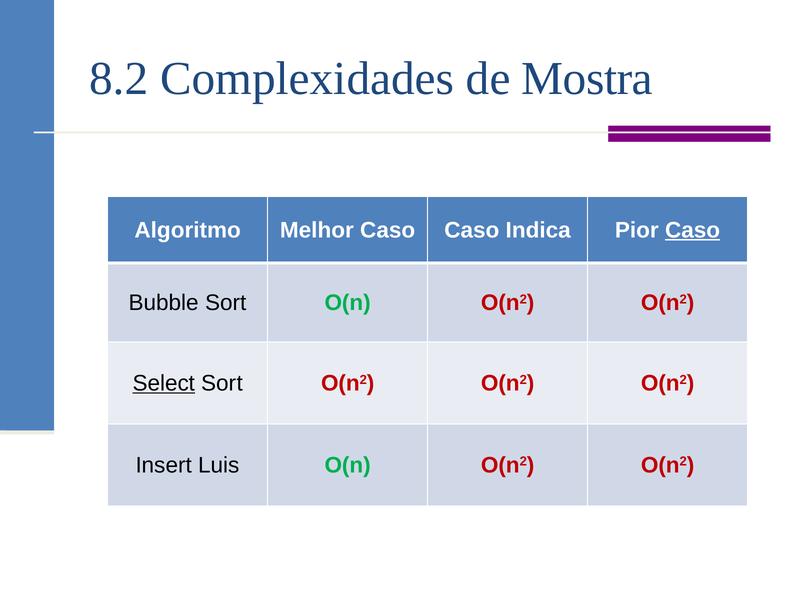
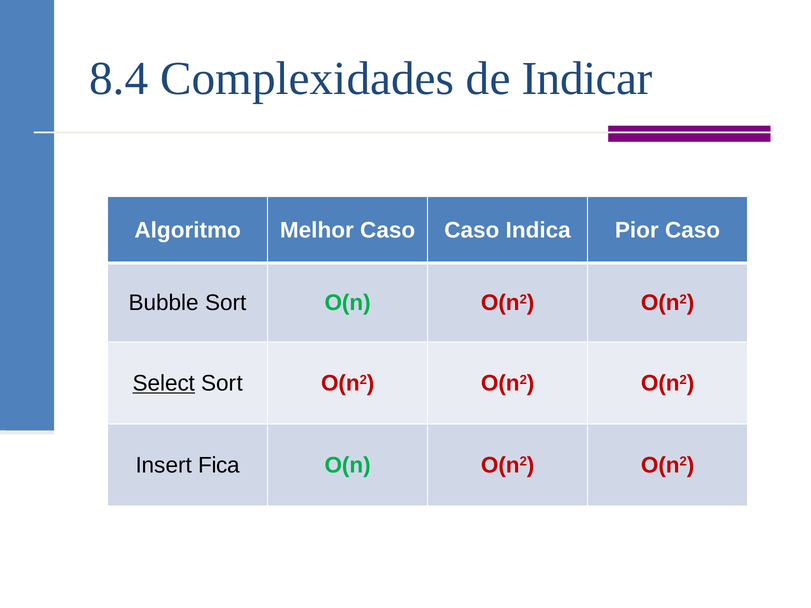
8.2: 8.2 -> 8.4
Mostra: Mostra -> Indicar
Caso at (693, 230) underline: present -> none
Luis: Luis -> Fica
